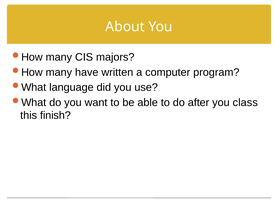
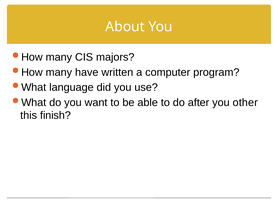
class: class -> other
